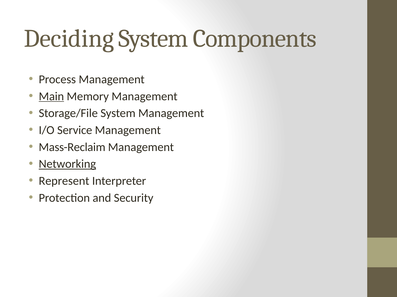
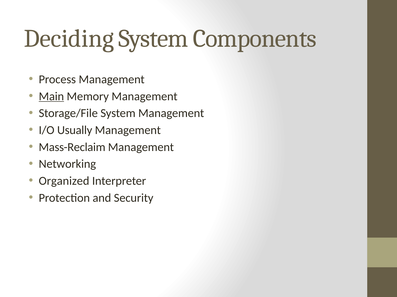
Service: Service -> Usually
Networking underline: present -> none
Represent: Represent -> Organized
